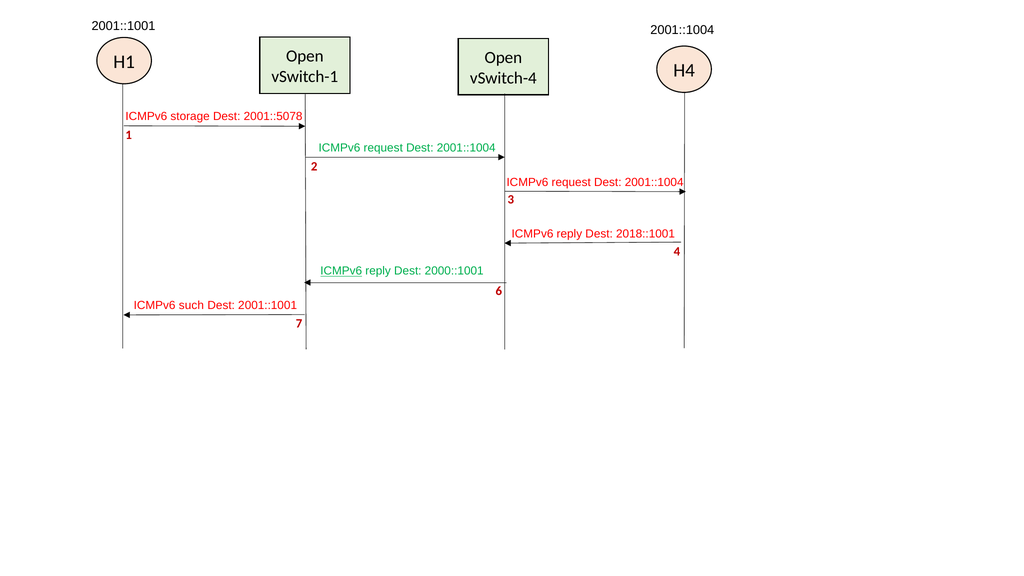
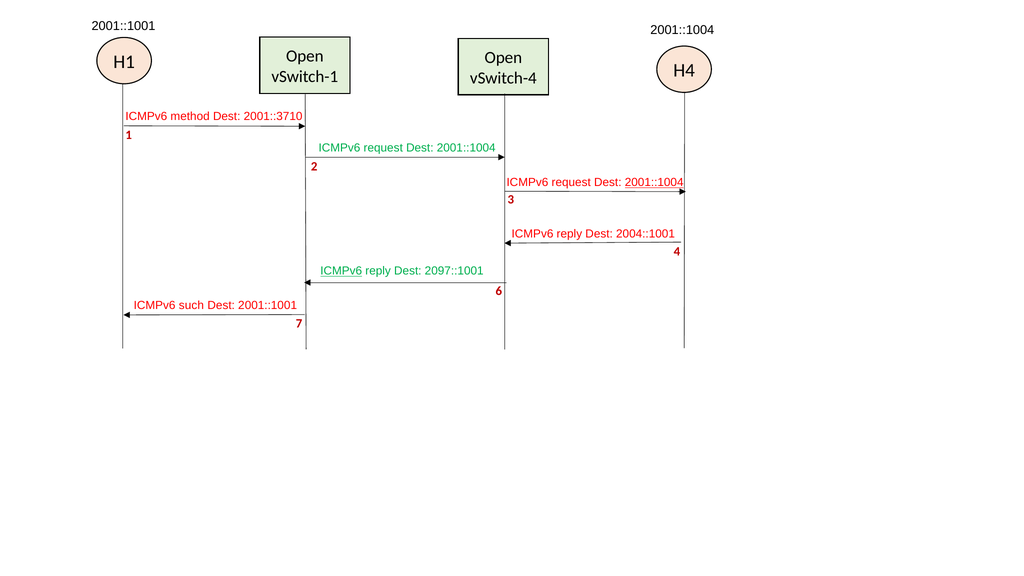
storage: storage -> method
2001::5078: 2001::5078 -> 2001::3710
2001::1004 at (654, 183) underline: none -> present
2018::1001: 2018::1001 -> 2004::1001
2000::1001: 2000::1001 -> 2097::1001
